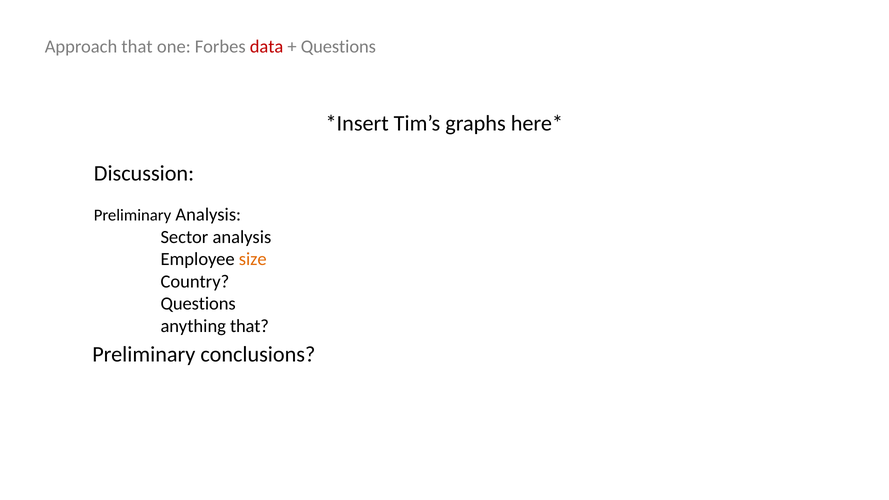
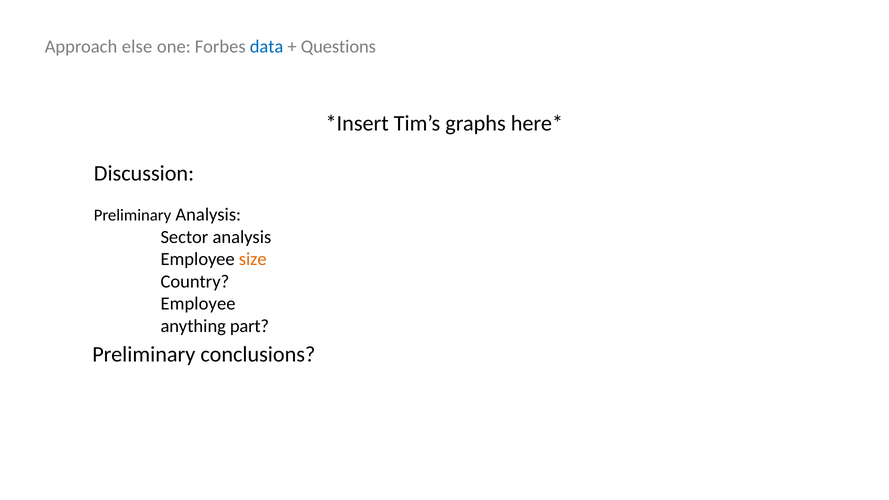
Approach that: that -> else
data colour: red -> blue
Questions at (198, 304): Questions -> Employee
anything that: that -> part
